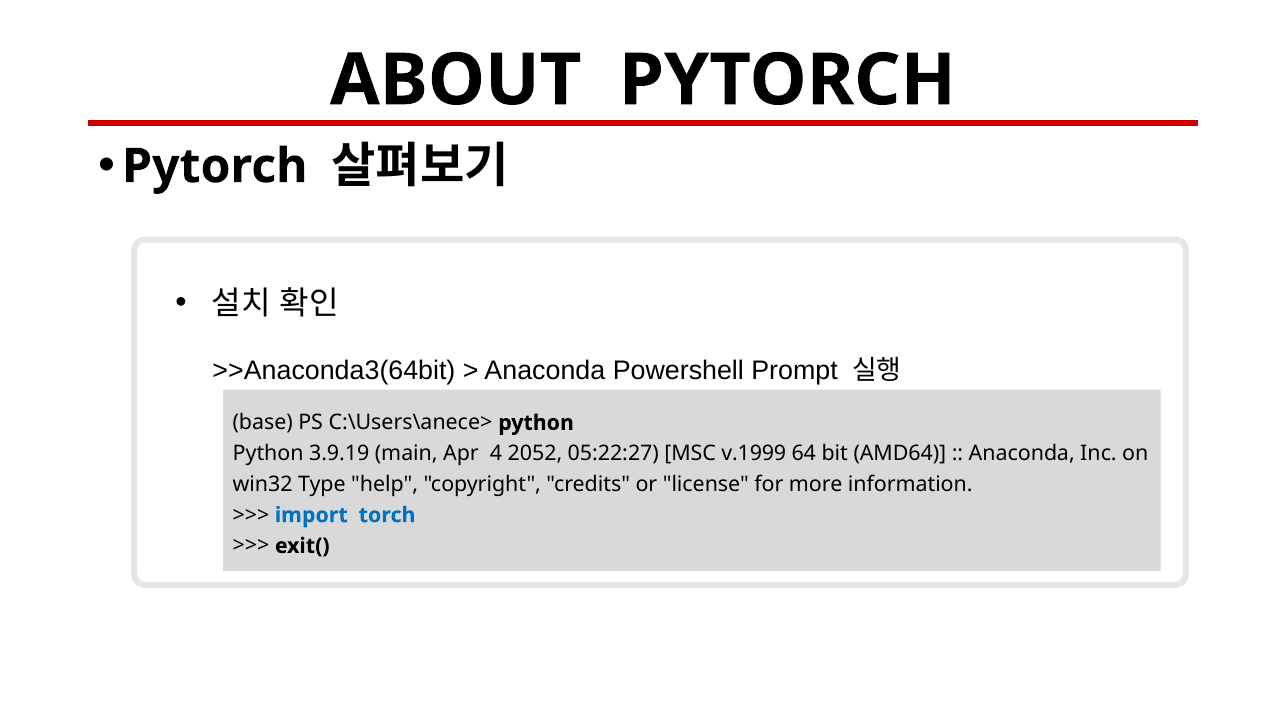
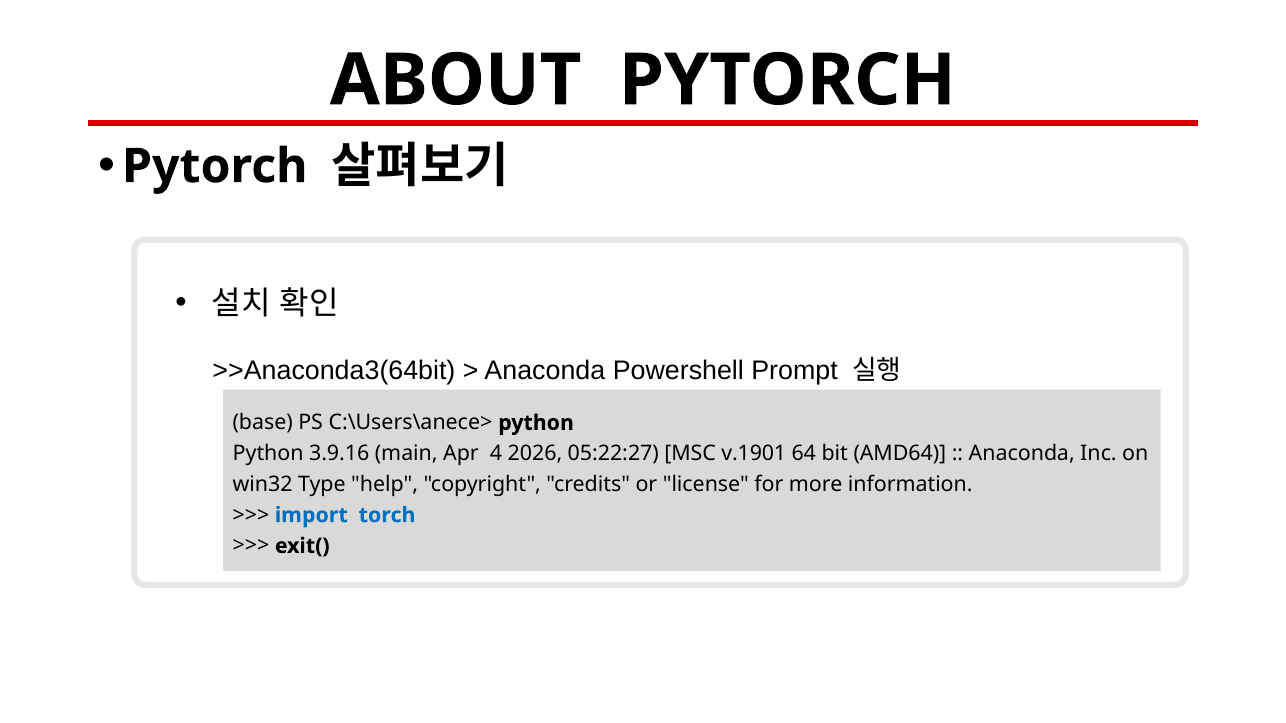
3.9.19: 3.9.19 -> 3.9.16
2052: 2052 -> 2026
v.1999: v.1999 -> v.1901
